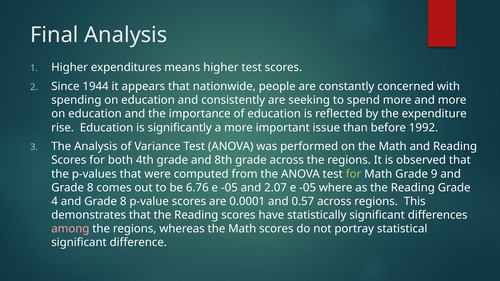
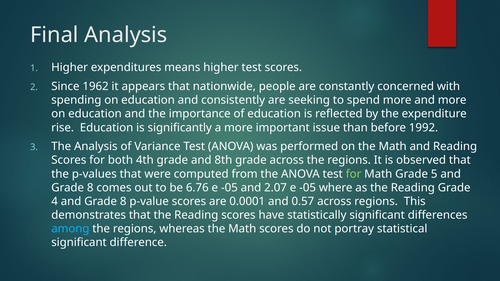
1944: 1944 -> 1962
9: 9 -> 5
among colour: pink -> light blue
